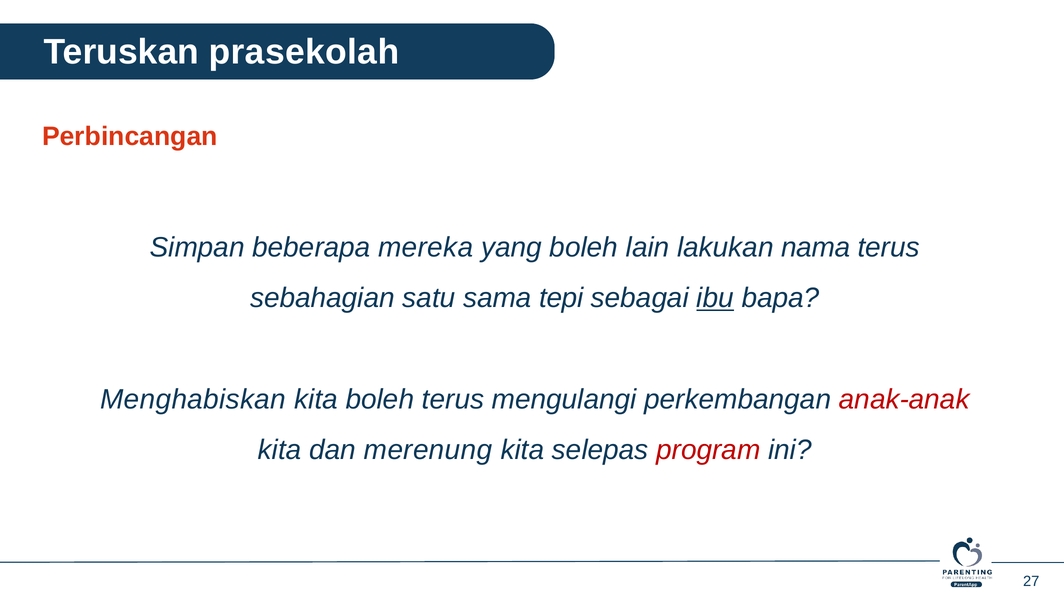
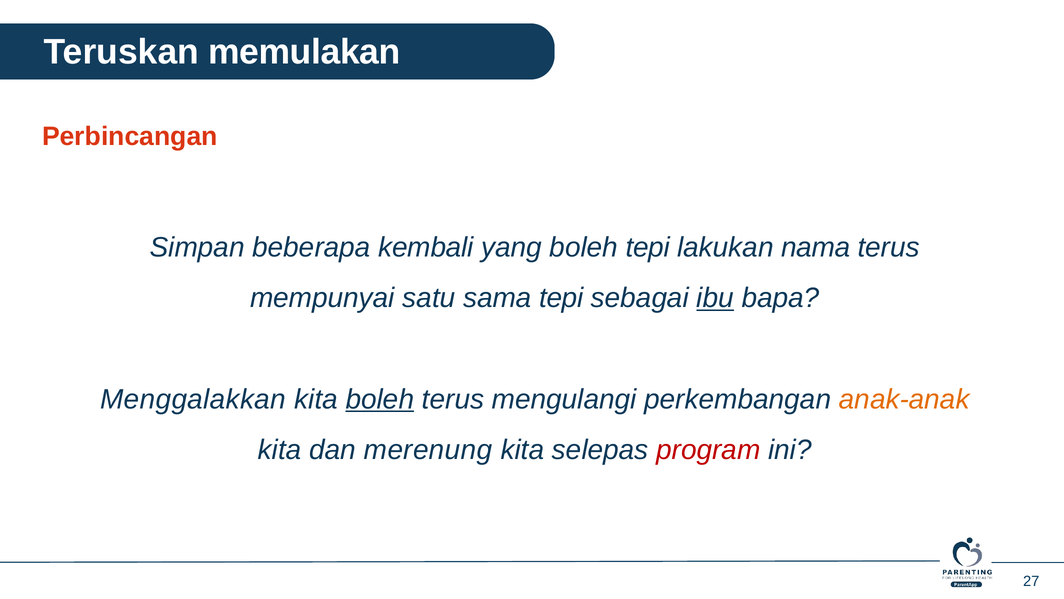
prasekolah: prasekolah -> memulakan
mereka: mereka -> kembali
boleh lain: lain -> tepi
sebahagian: sebahagian -> mempunyai
Menghabiskan: Menghabiskan -> Menggalakkan
boleh at (380, 399) underline: none -> present
anak-anak colour: red -> orange
